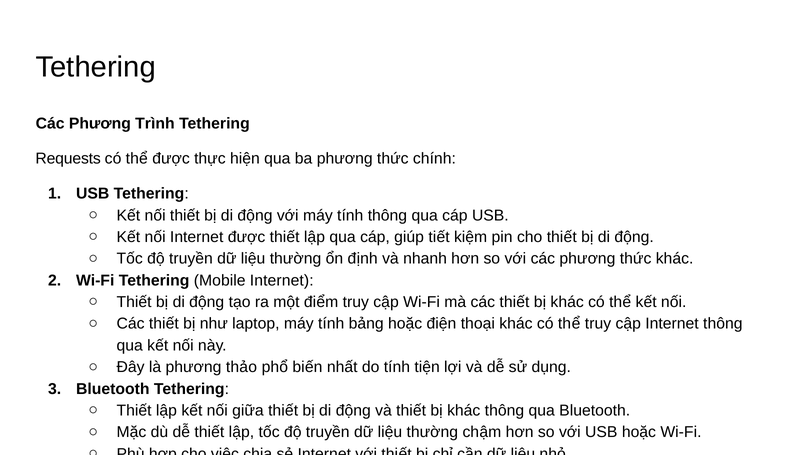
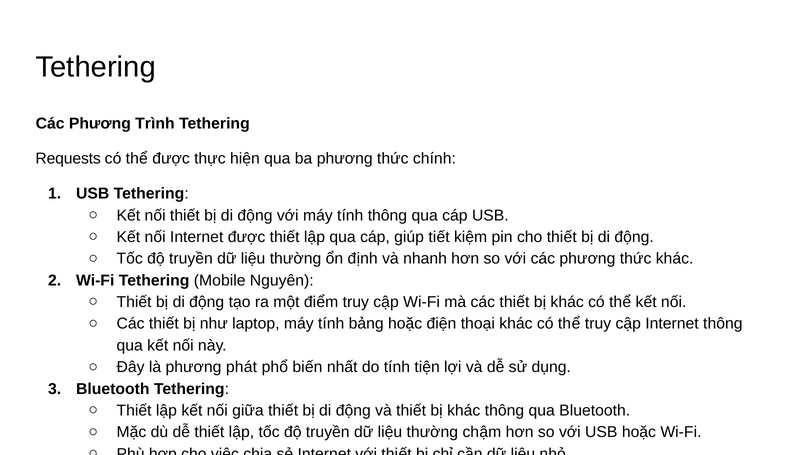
Mobile Internet: Internet -> Nguyên
thảo: thảo -> phát
